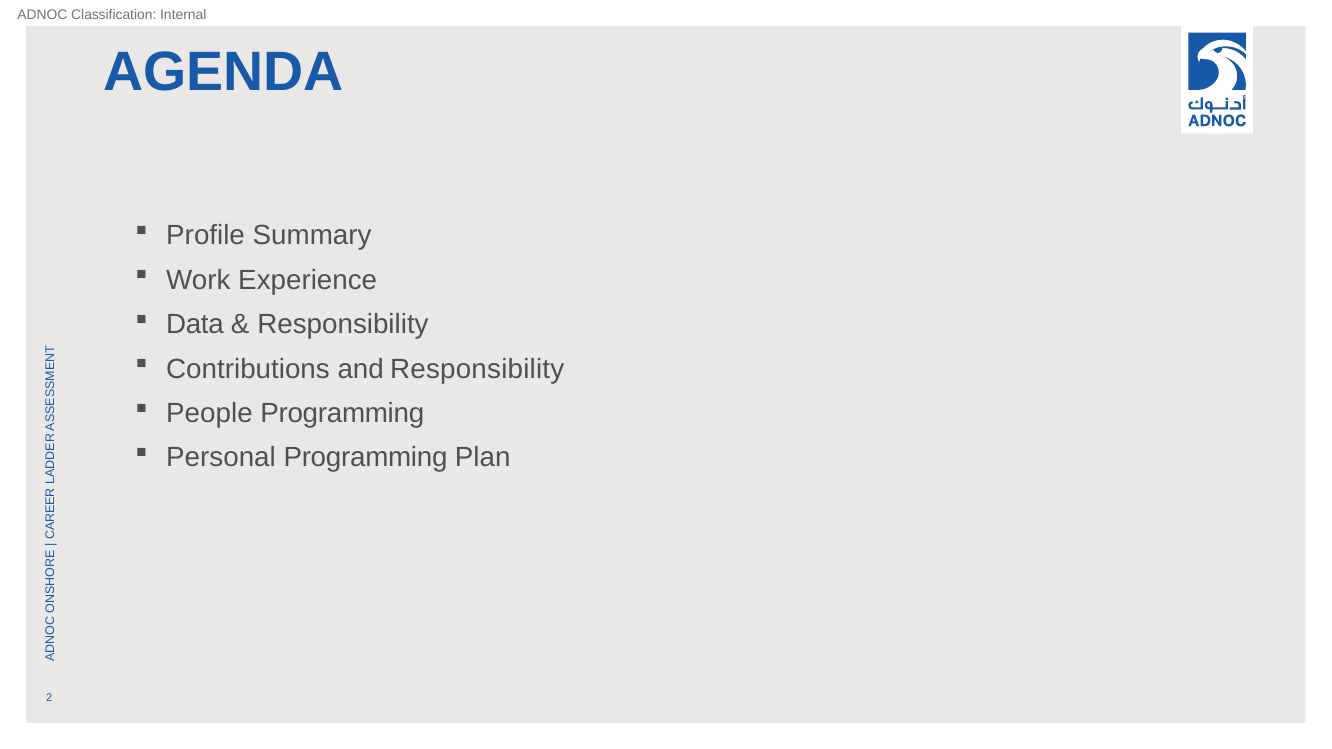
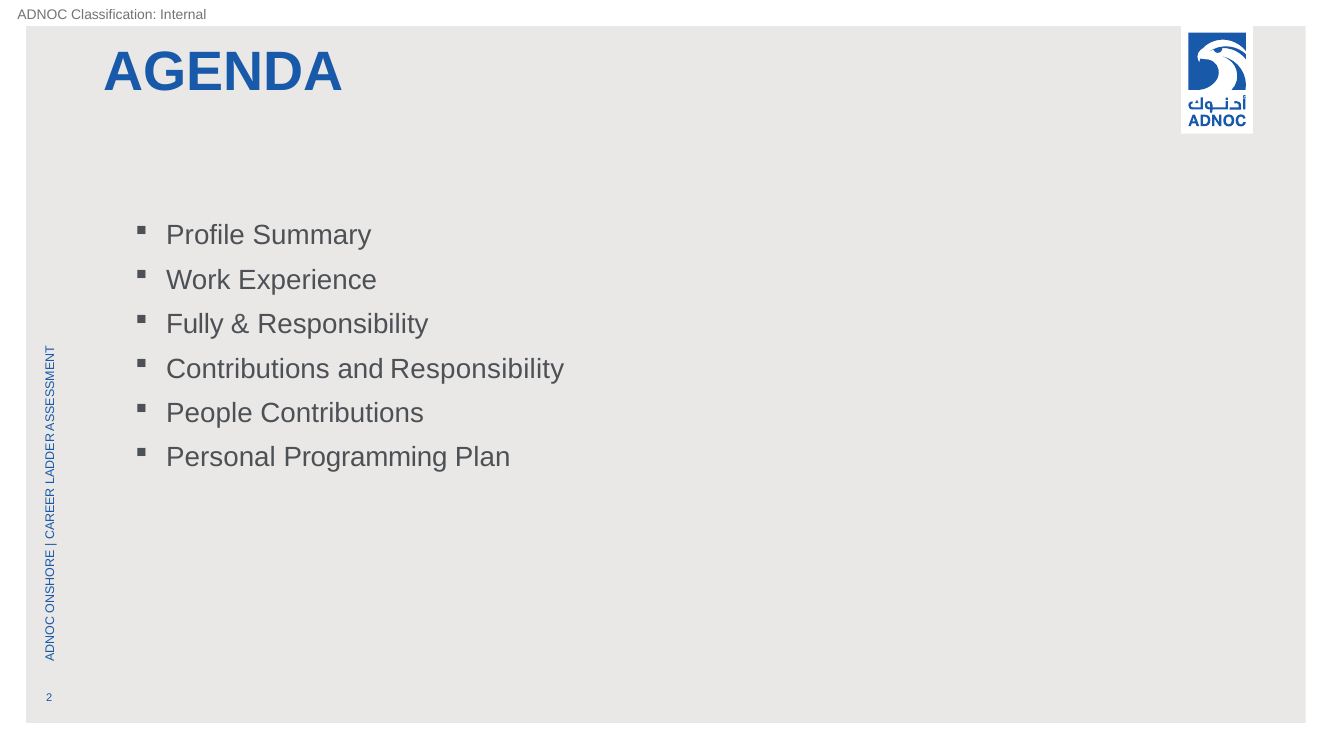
Data: Data -> Fully
People Programming: Programming -> Contributions
